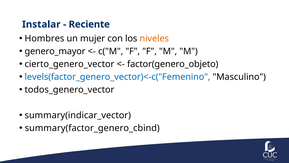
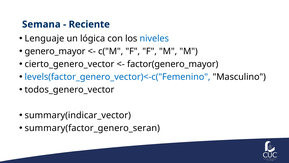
Instalar: Instalar -> Semana
Hombres: Hombres -> Lenguaje
mujer: mujer -> lógica
niveles colour: orange -> blue
factor(genero_objeto: factor(genero_objeto -> factor(genero_mayor
summary(factor_genero_cbind: summary(factor_genero_cbind -> summary(factor_genero_seran
